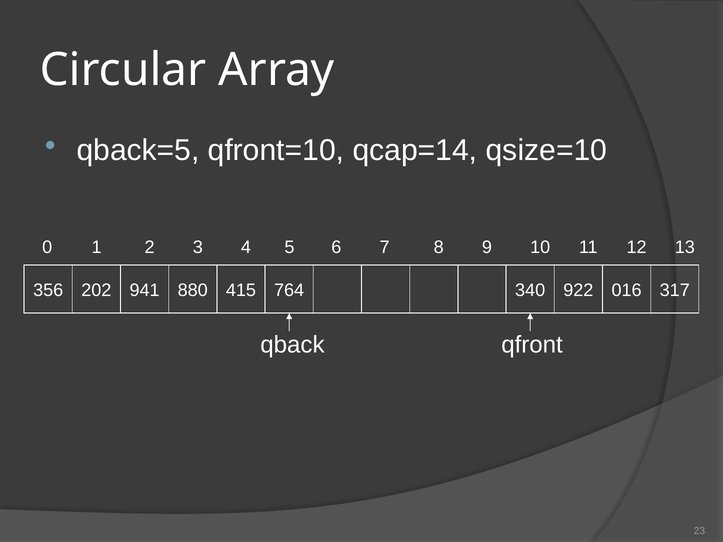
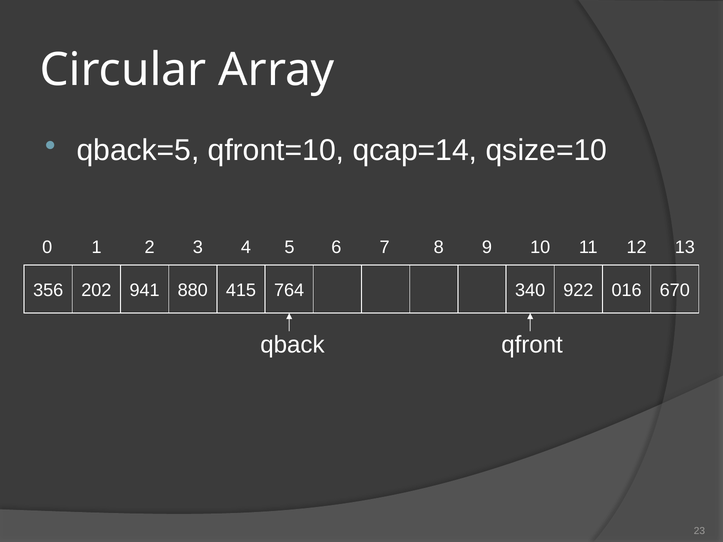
317: 317 -> 670
